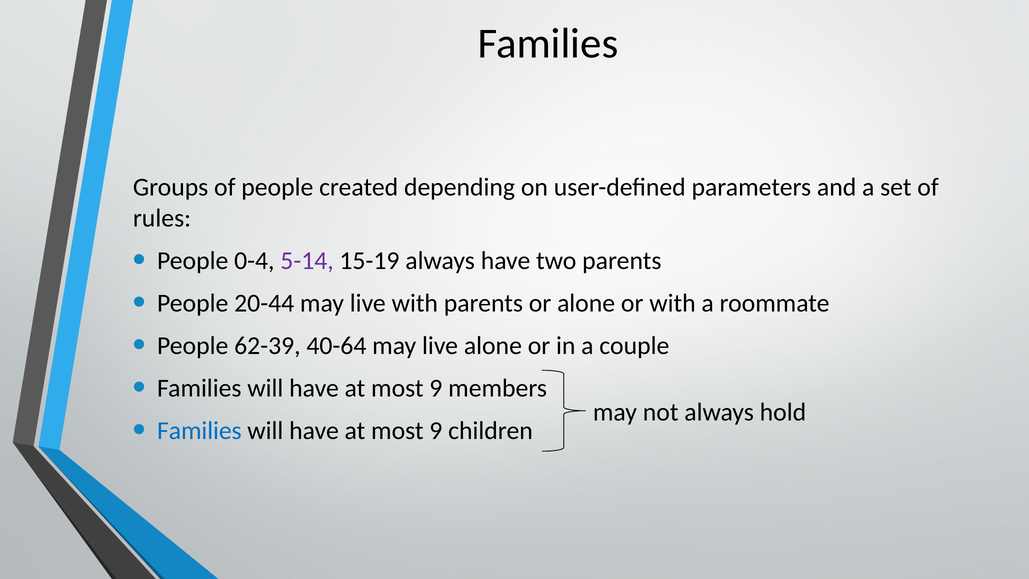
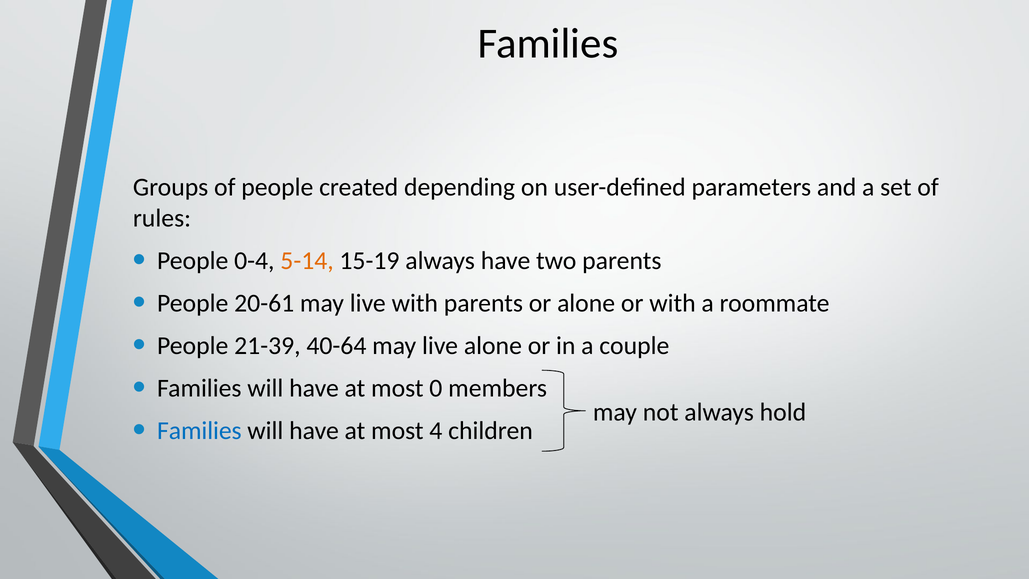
5-14 colour: purple -> orange
20-44: 20-44 -> 20-61
62-39: 62-39 -> 21-39
9 at (436, 388): 9 -> 0
9 at (436, 430): 9 -> 4
